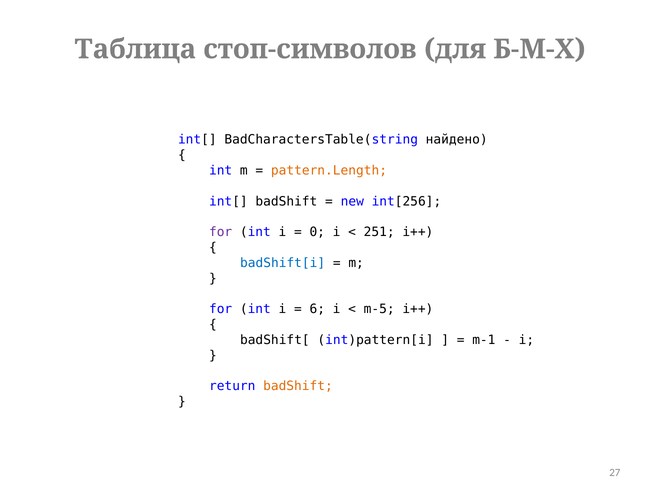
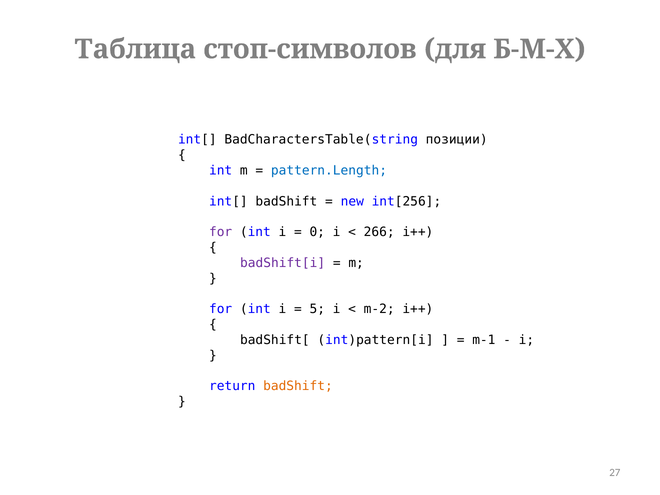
найдено: найдено -> позиции
pattern.Length colour: orange -> blue
251: 251 -> 266
badShift[i colour: blue -> purple
6: 6 -> 5
m-5: m-5 -> m-2
